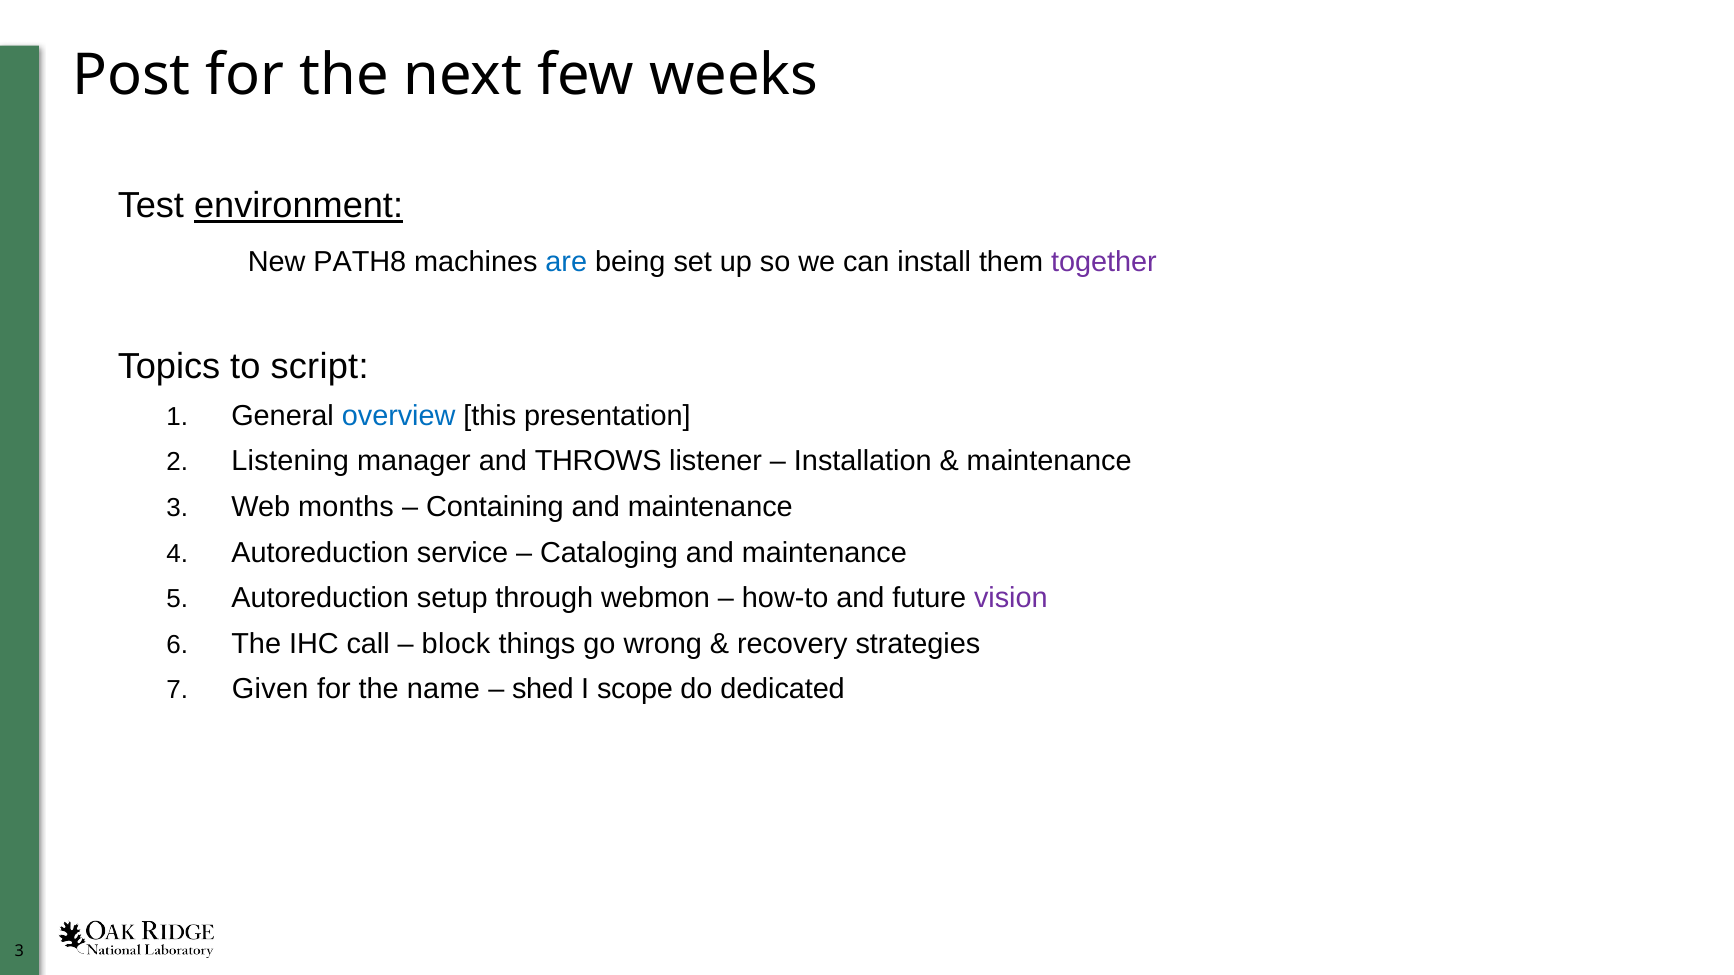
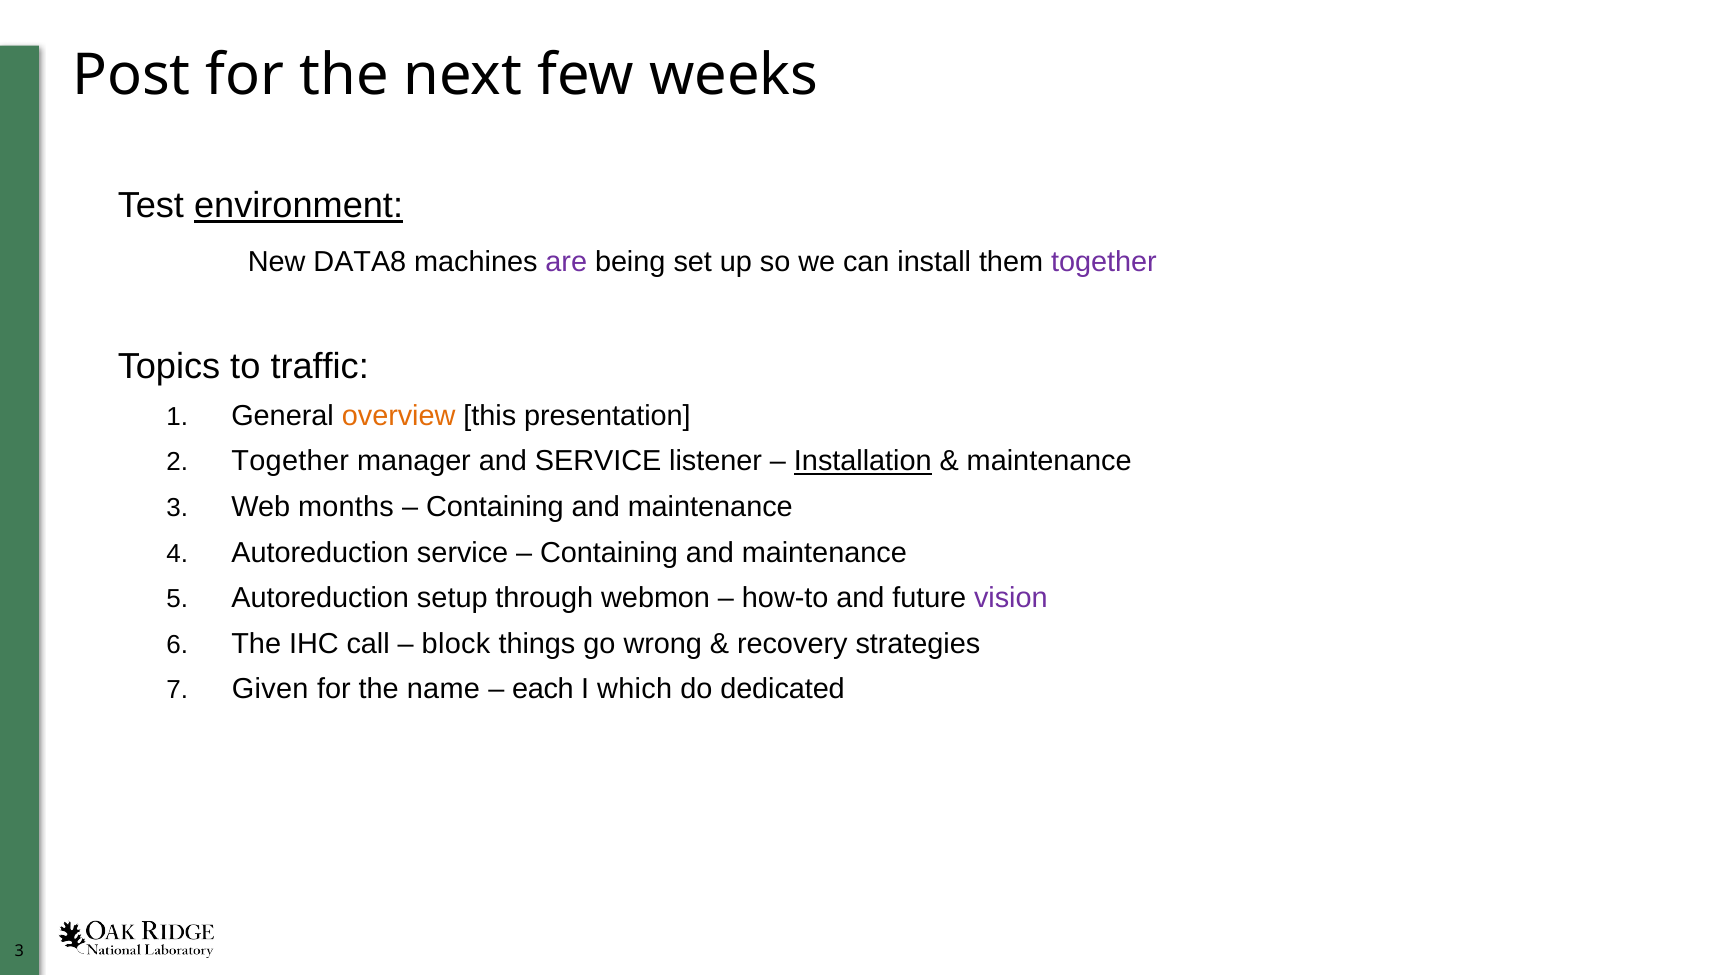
PATH8: PATH8 -> DATA8
are colour: blue -> purple
script: script -> traffic
overview colour: blue -> orange
Listening at (290, 462): Listening -> Together
and THROWS: THROWS -> SERVICE
Installation underline: none -> present
Cataloging at (609, 553): Cataloging -> Containing
shed: shed -> each
scope: scope -> which
